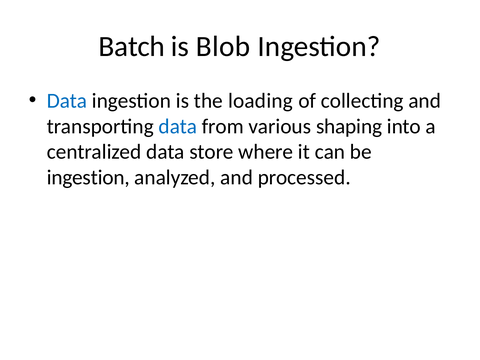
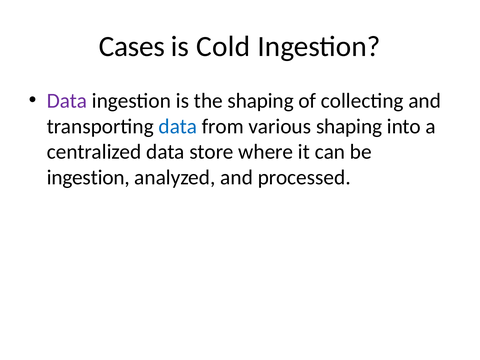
Batch: Batch -> Cases
Blob: Blob -> Cold
Data at (67, 101) colour: blue -> purple
the loading: loading -> shaping
